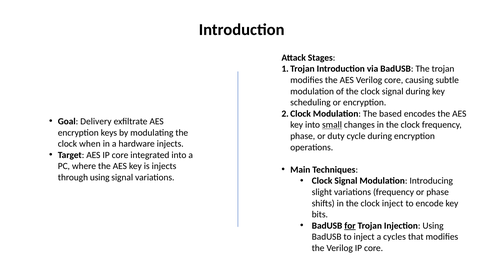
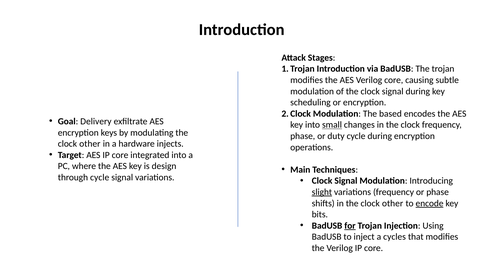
when at (90, 144): when -> other
is injects: injects -> design
through using: using -> cycle
slight underline: none -> present
in the clock inject: inject -> other
encode underline: none -> present
